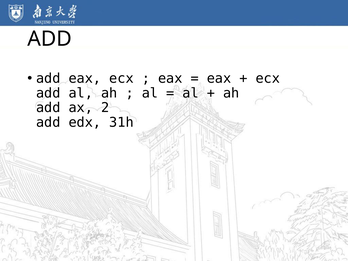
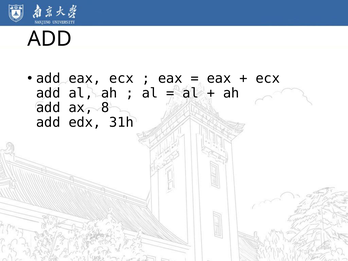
2: 2 -> 8
